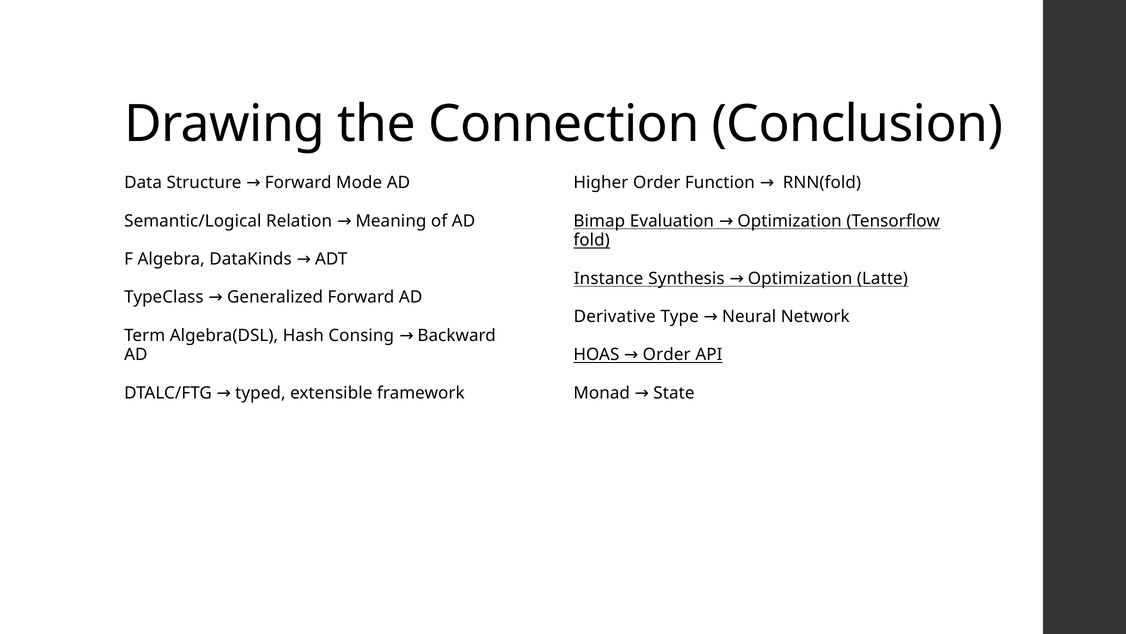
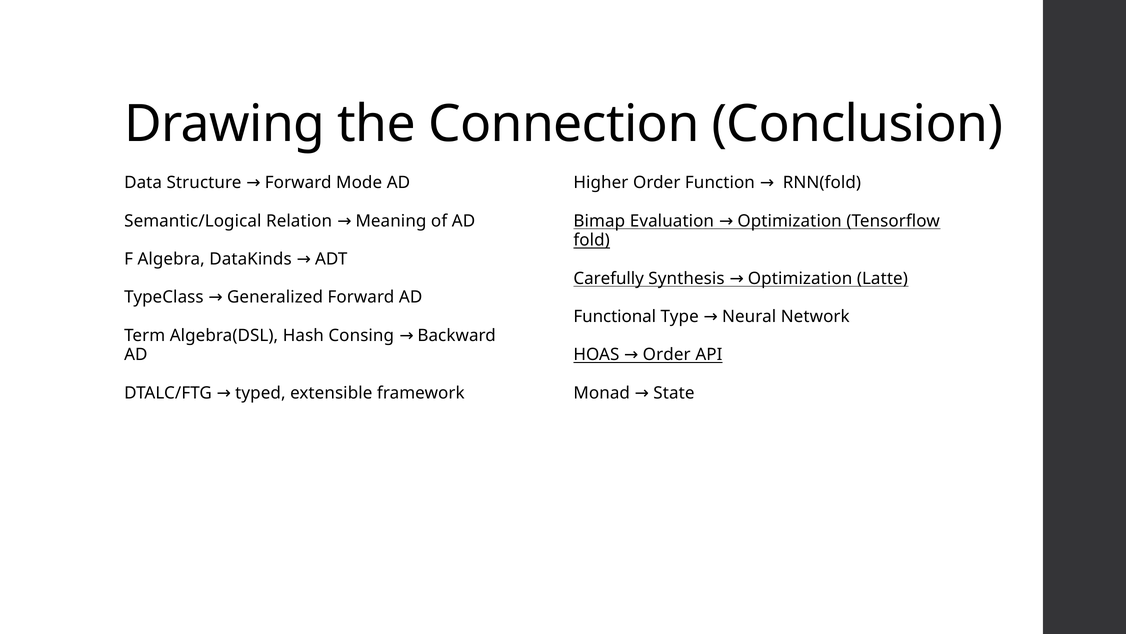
Instance: Instance -> Carefully
Derivative: Derivative -> Functional
